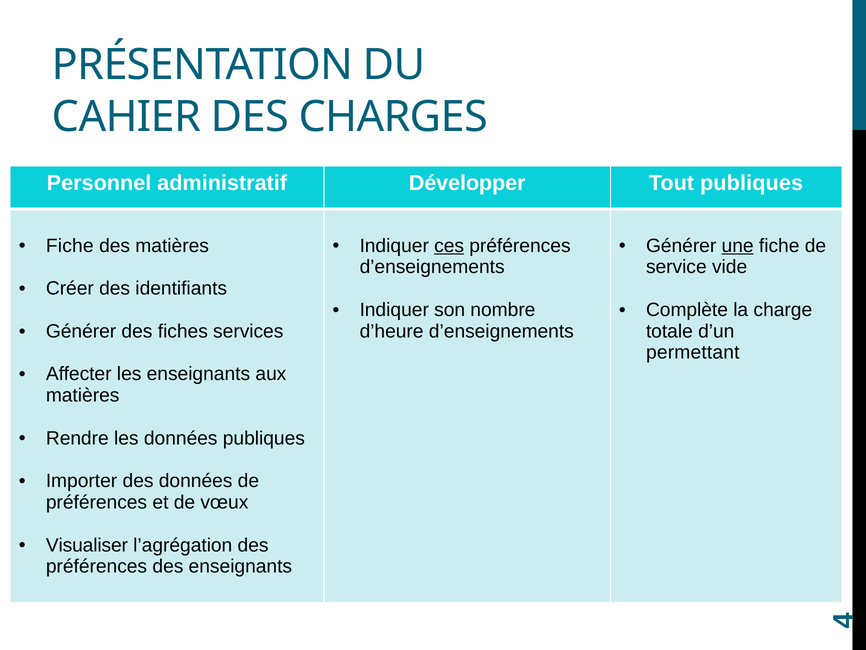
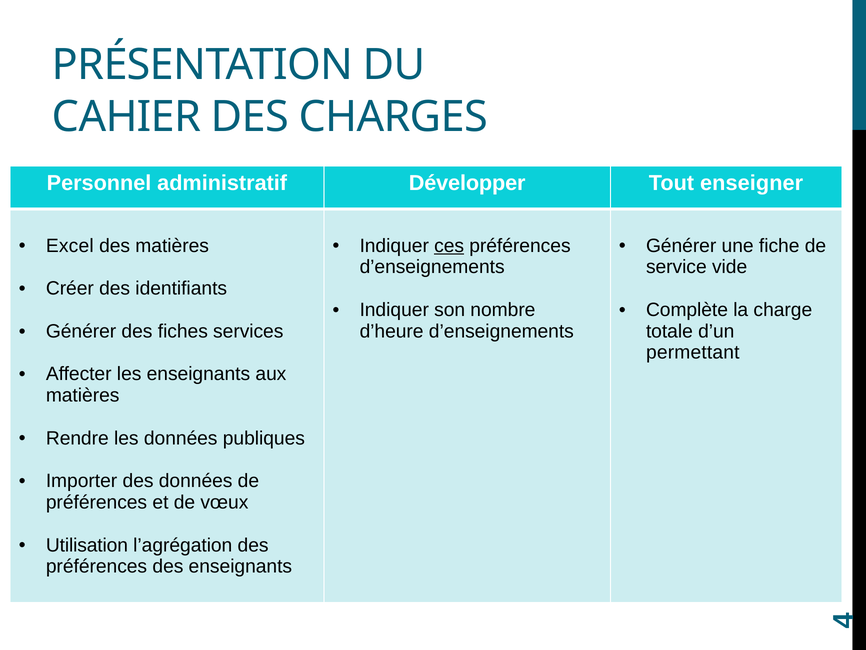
Tout publiques: publiques -> enseigner
Fiche at (70, 245): Fiche -> Excel
une underline: present -> none
Visualiser: Visualiser -> Utilisation
